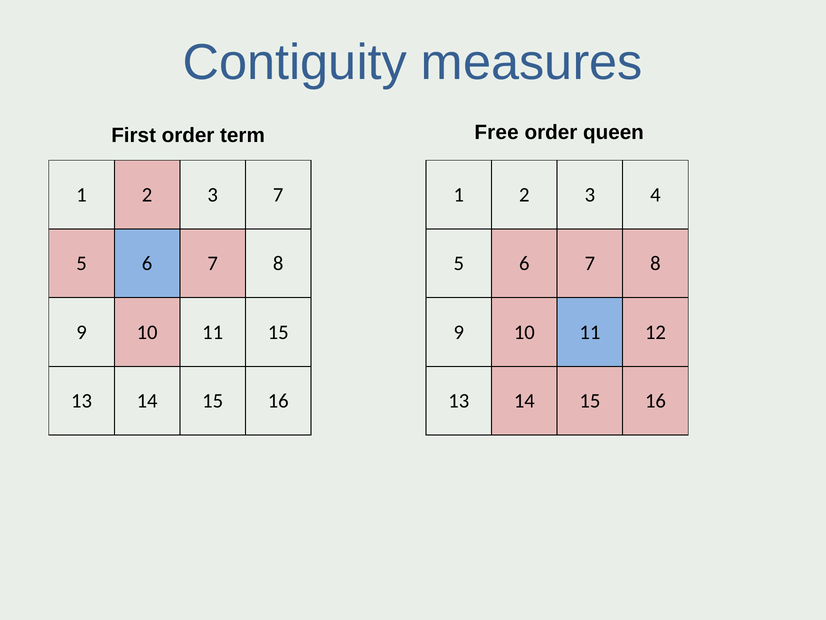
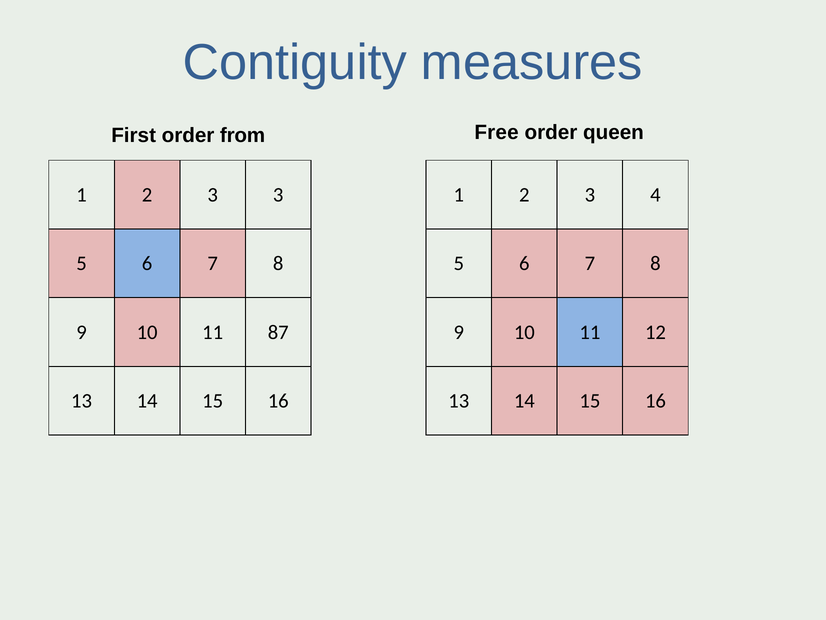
term: term -> from
3 7: 7 -> 3
11 15: 15 -> 87
